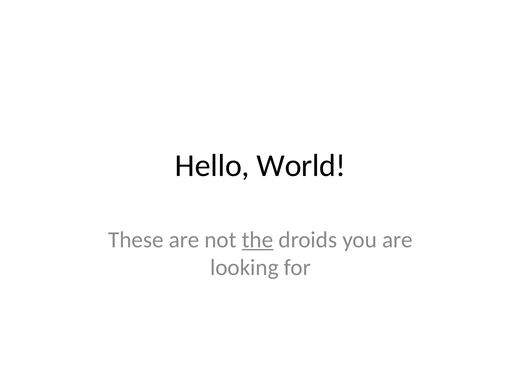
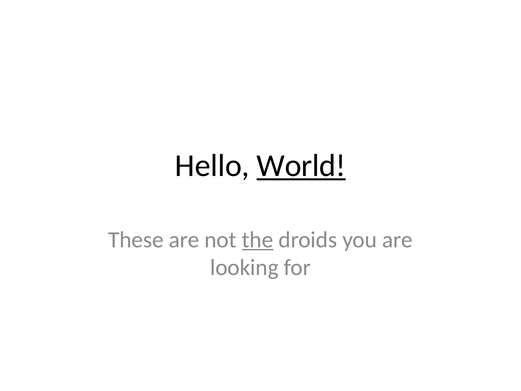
World underline: none -> present
